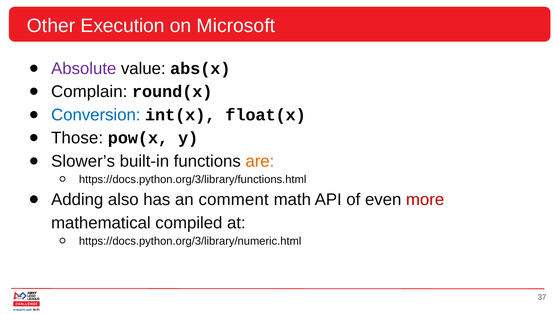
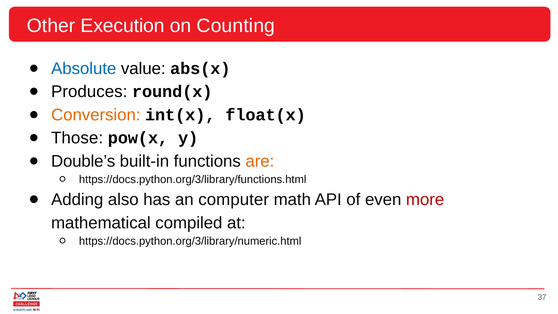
Microsoft: Microsoft -> Counting
Absolute colour: purple -> blue
Complain: Complain -> Produces
Conversion colour: blue -> orange
Slower’s: Slower’s -> Double’s
comment: comment -> computer
